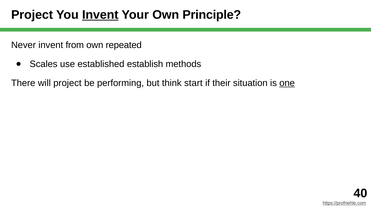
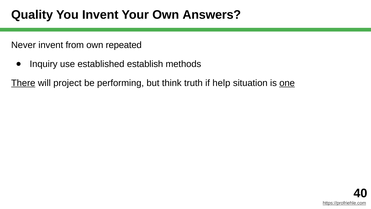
Project at (32, 15): Project -> Quality
Invent at (100, 15) underline: present -> none
Principle: Principle -> Answers
Scales: Scales -> Inquiry
There underline: none -> present
start: start -> truth
their: their -> help
